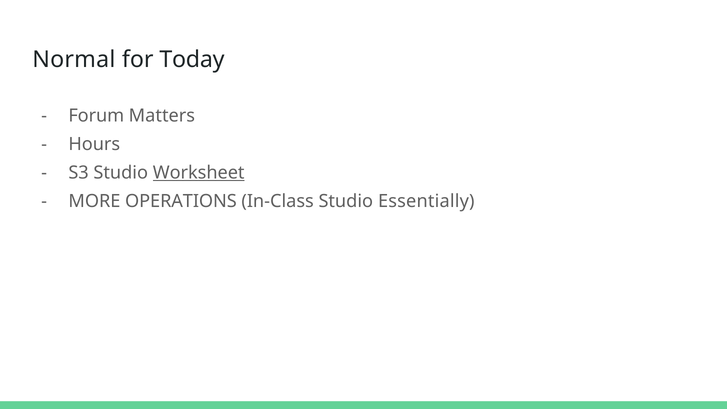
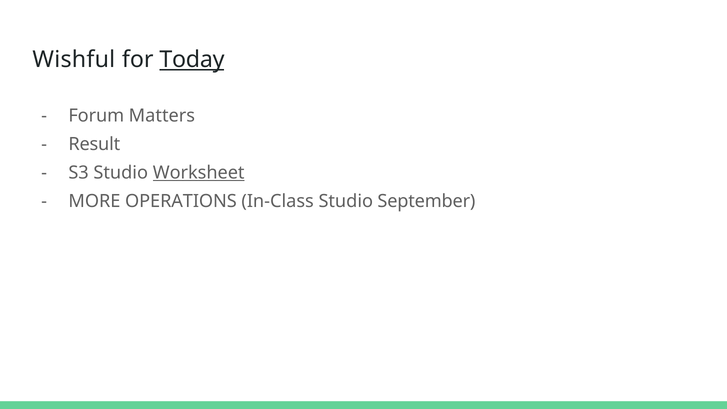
Normal: Normal -> Wishful
Today underline: none -> present
Hours: Hours -> Result
Essentially: Essentially -> September
